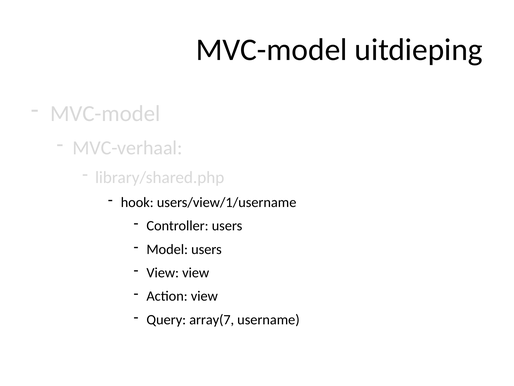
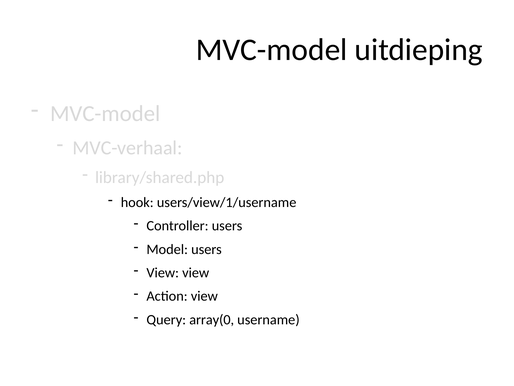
array(7: array(7 -> array(0
